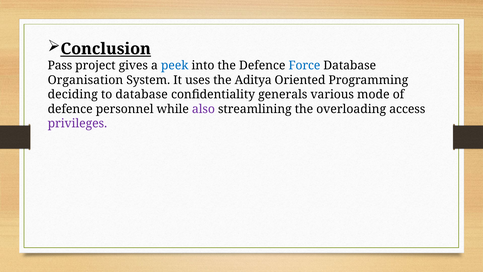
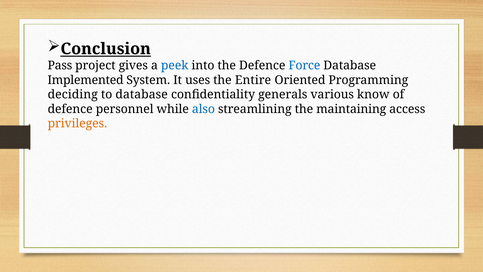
Organisation: Organisation -> Implemented
Aditya: Aditya -> Entire
mode: mode -> know
also colour: purple -> blue
overloading: overloading -> maintaining
privileges colour: purple -> orange
